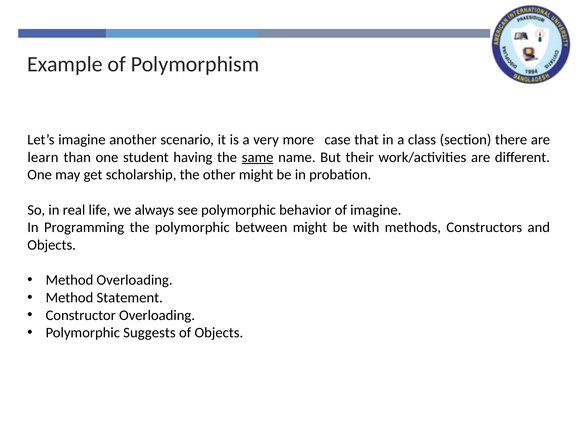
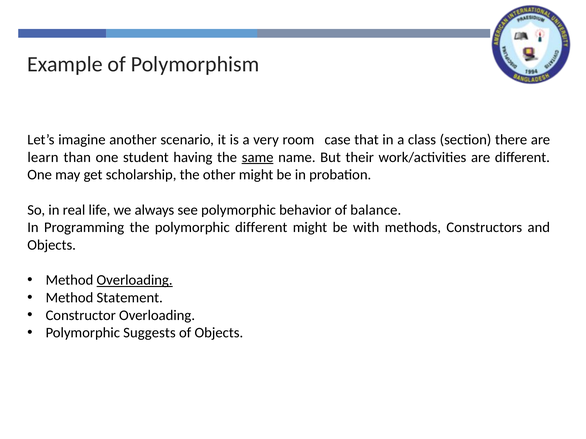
more: more -> room
of imagine: imagine -> balance
polymorphic between: between -> different
Overloading at (135, 280) underline: none -> present
